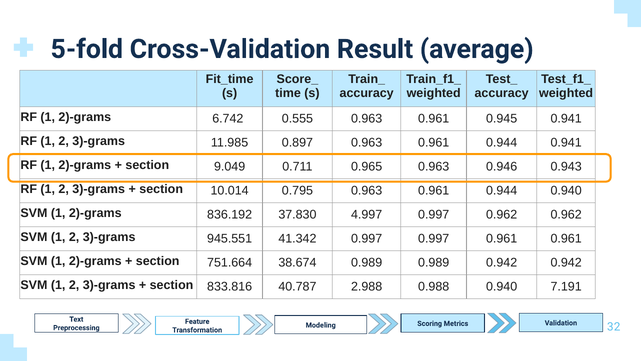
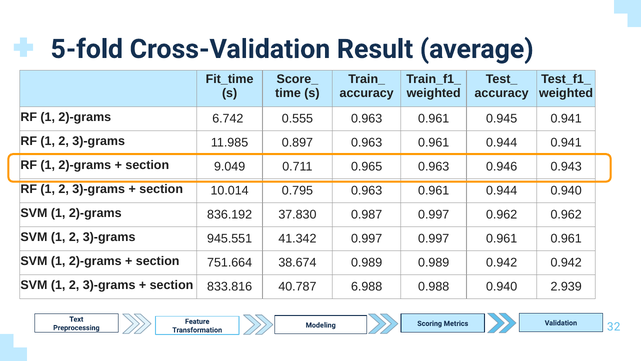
4.997: 4.997 -> 0.987
2.988: 2.988 -> 6.988
7.191: 7.191 -> 2.939
